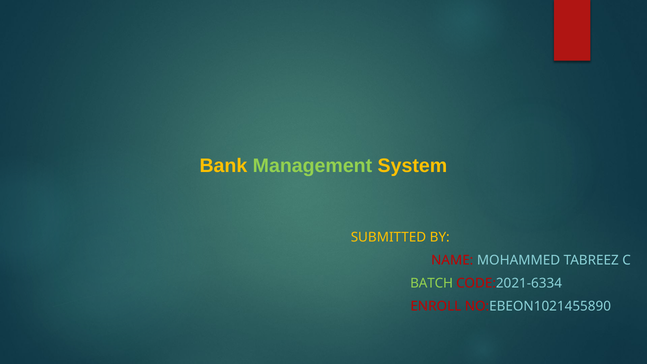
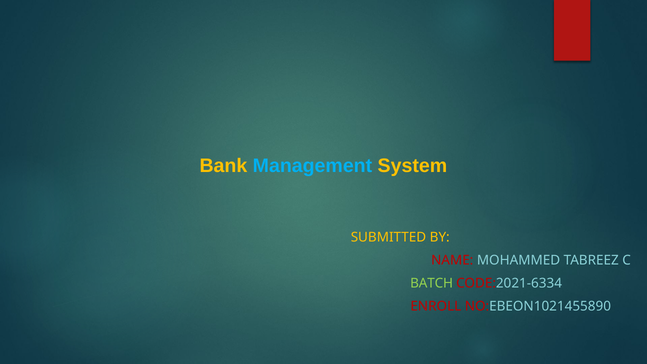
Management colour: light green -> light blue
